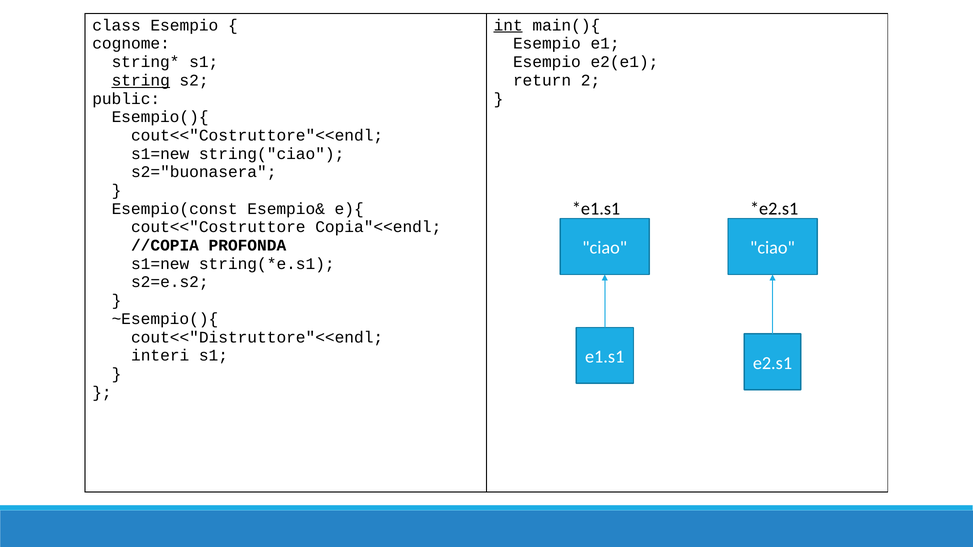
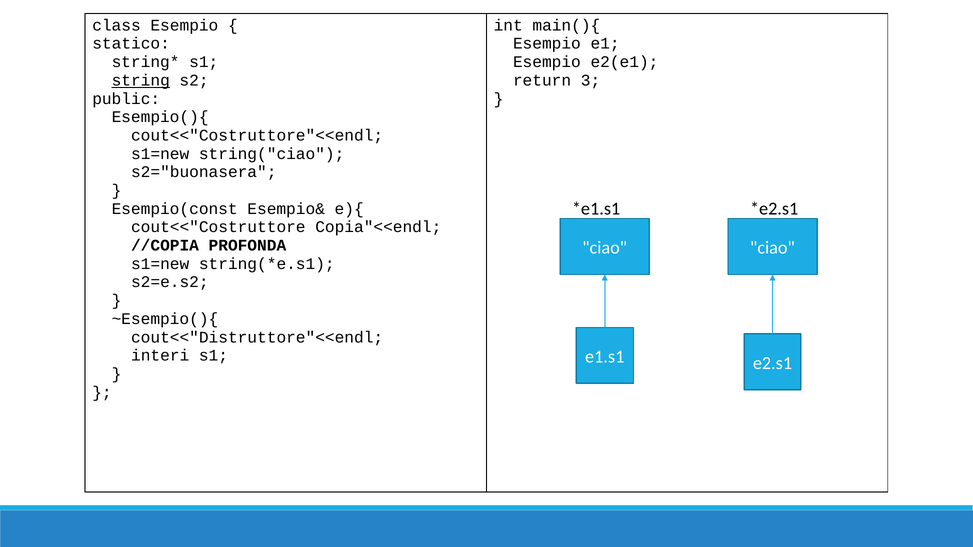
int underline: present -> none
cognome: cognome -> statico
2: 2 -> 3
